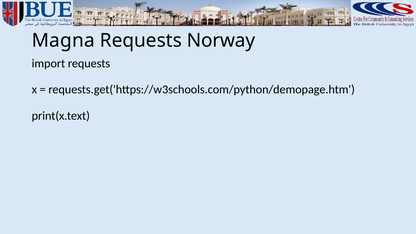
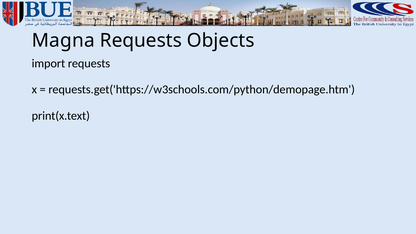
Norway: Norway -> Objects
